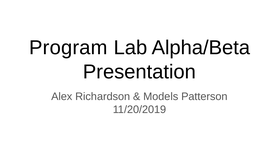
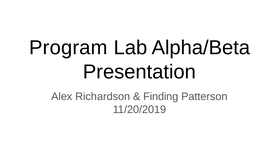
Models: Models -> Finding
